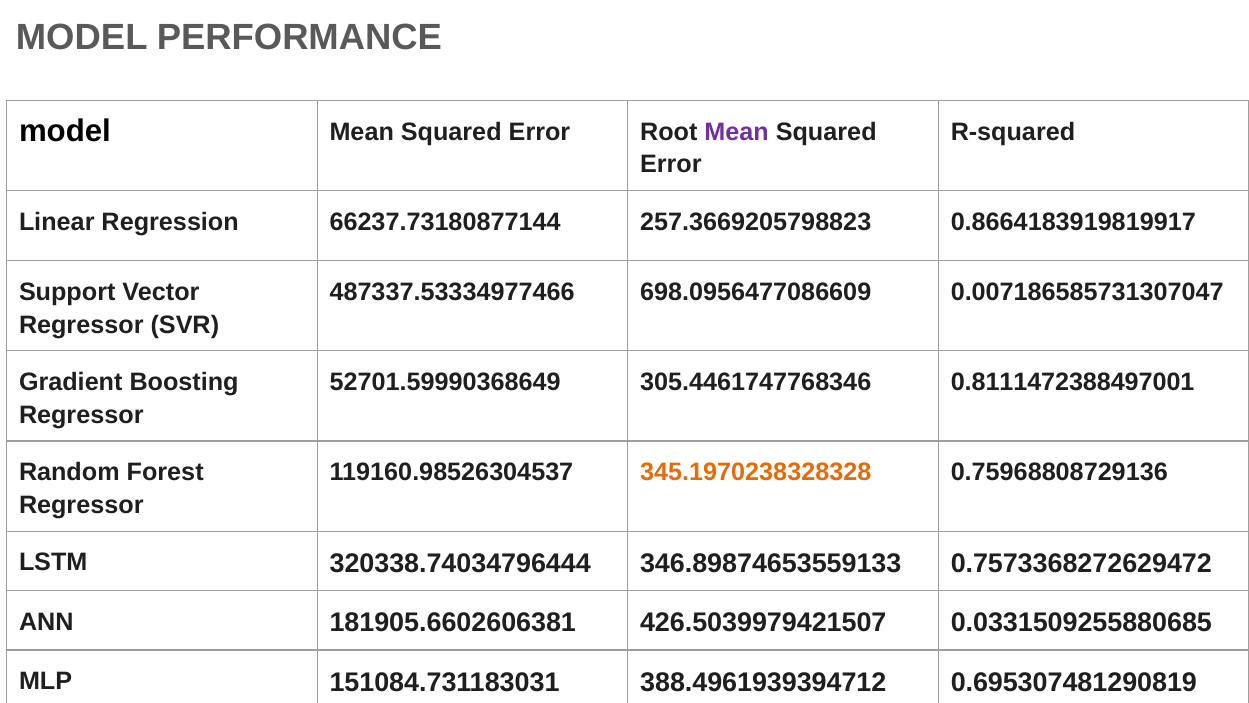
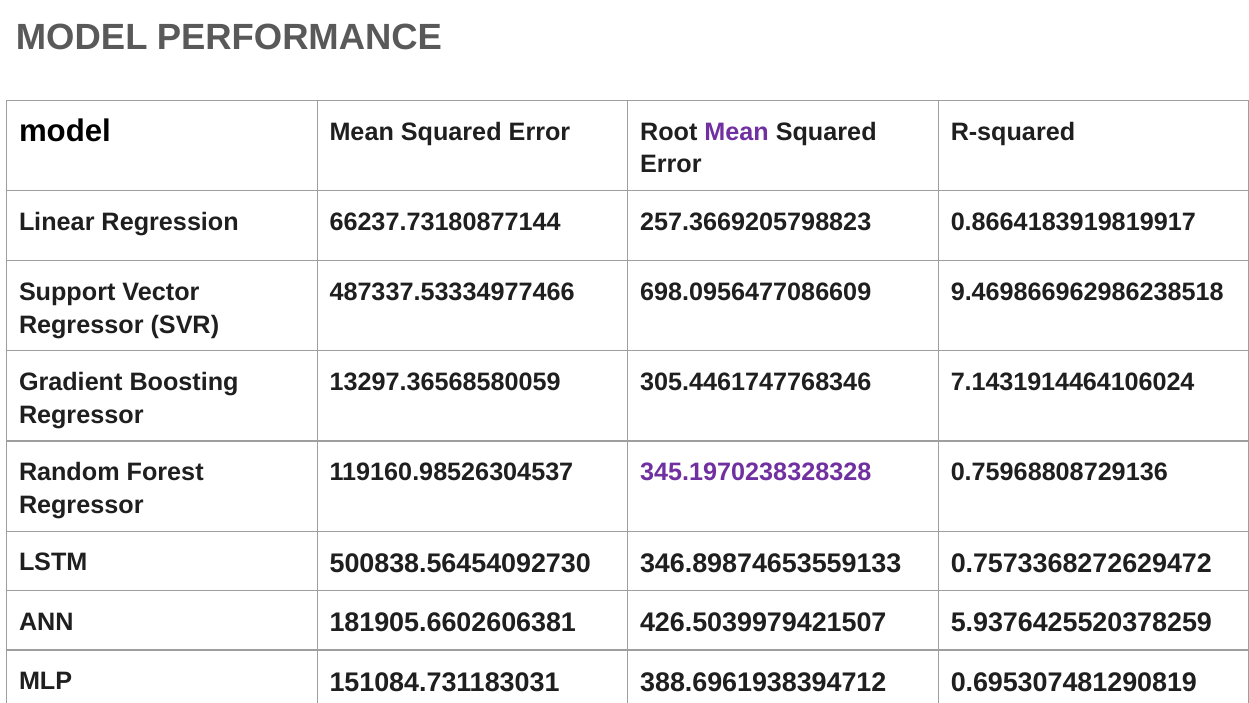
0.007186585731307047: 0.007186585731307047 -> 9.469866962986238518
52701.59990368649: 52701.59990368649 -> 13297.36568580059
0.8111472388497001: 0.8111472388497001 -> 7.1431914464106024
345.1970238328328 colour: orange -> purple
320338.74034796444: 320338.74034796444 -> 500838.56454092730
0.0331509255880685: 0.0331509255880685 -> 5.9376425520378259
388.4961939394712: 388.4961939394712 -> 388.6961938394712
